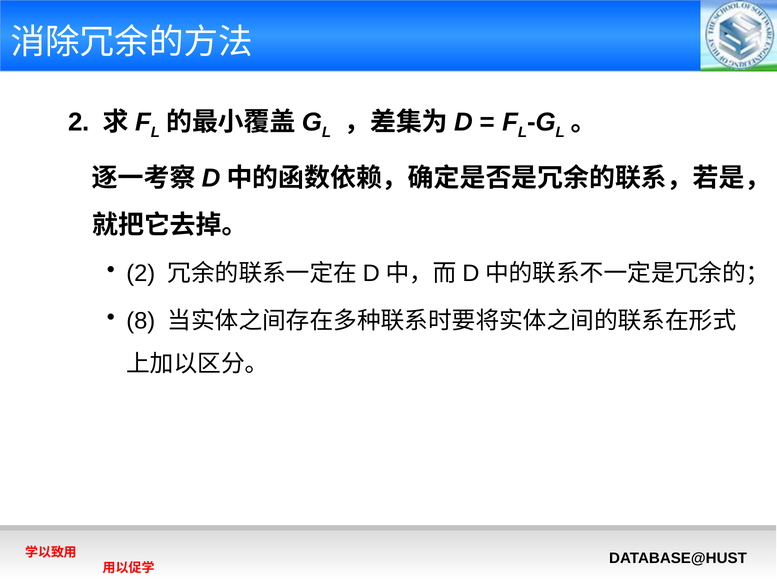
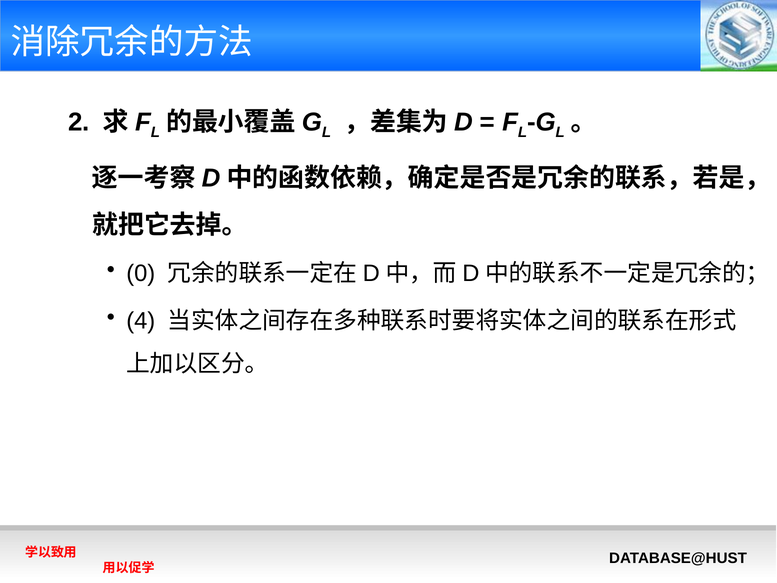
2 at (141, 274): 2 -> 0
8: 8 -> 4
